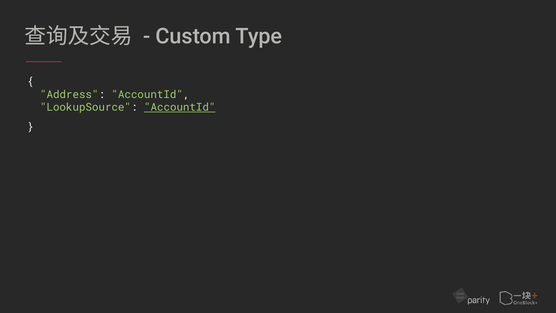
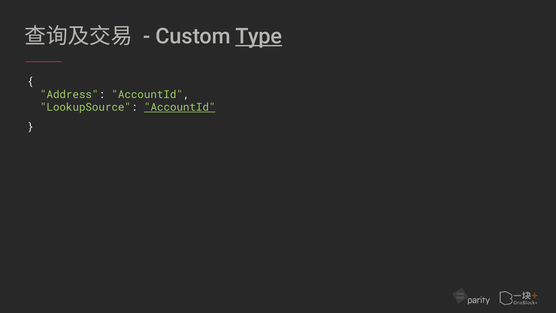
Type underline: none -> present
